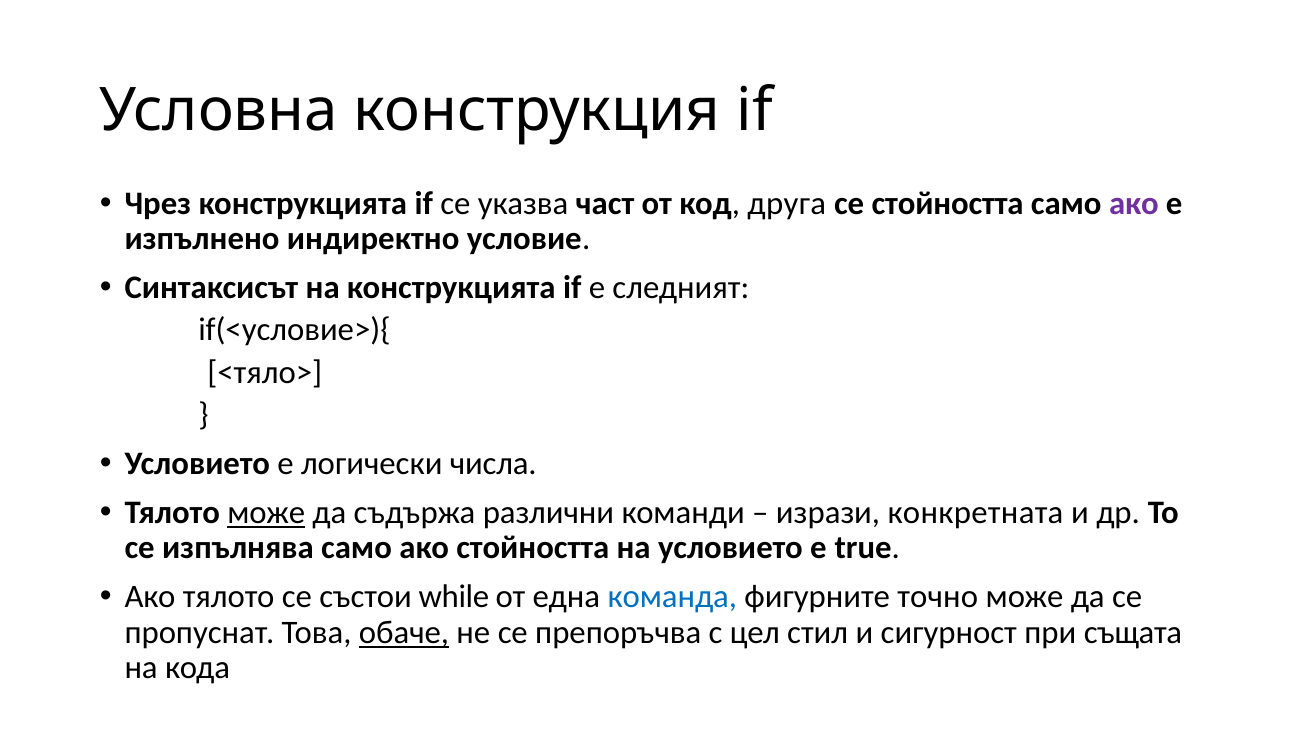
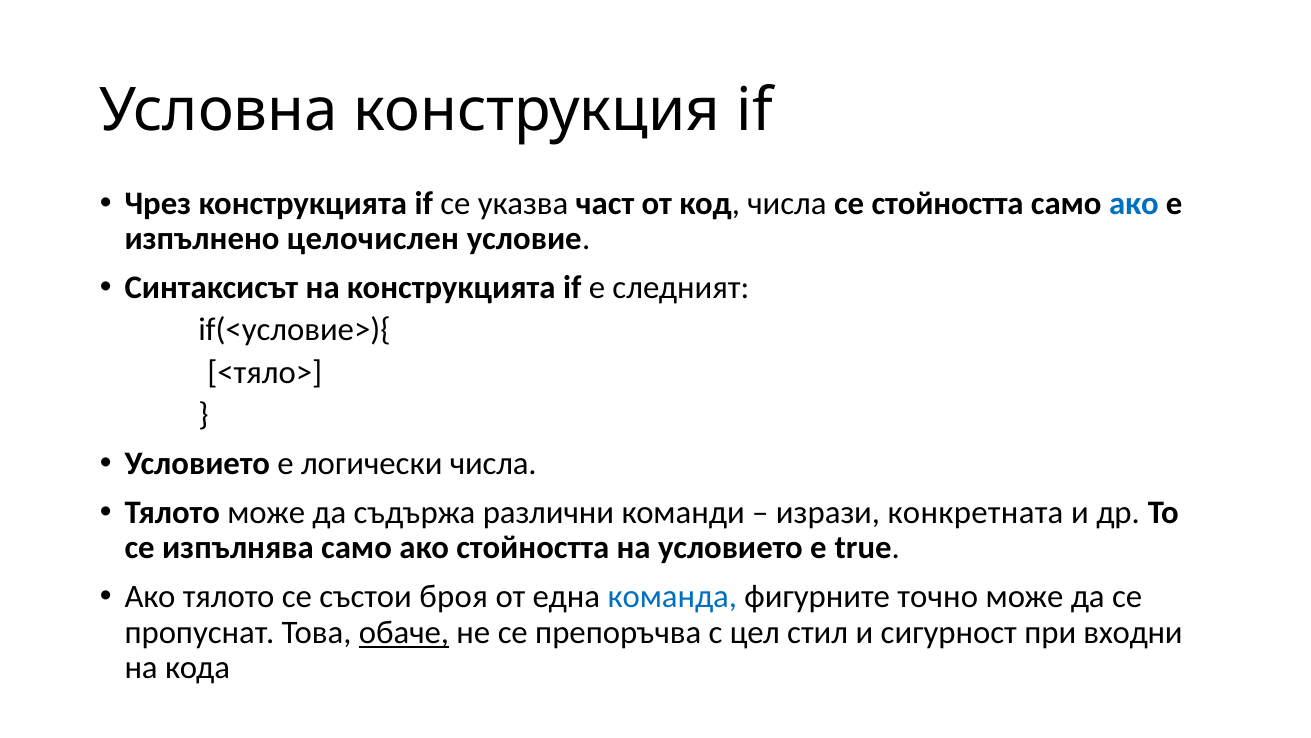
код друга: друга -> числа
ако at (1134, 203) colour: purple -> blue
индиректно: индиректно -> целочислен
може at (266, 512) underline: present -> none
while: while -> броя
същата: същата -> входни
